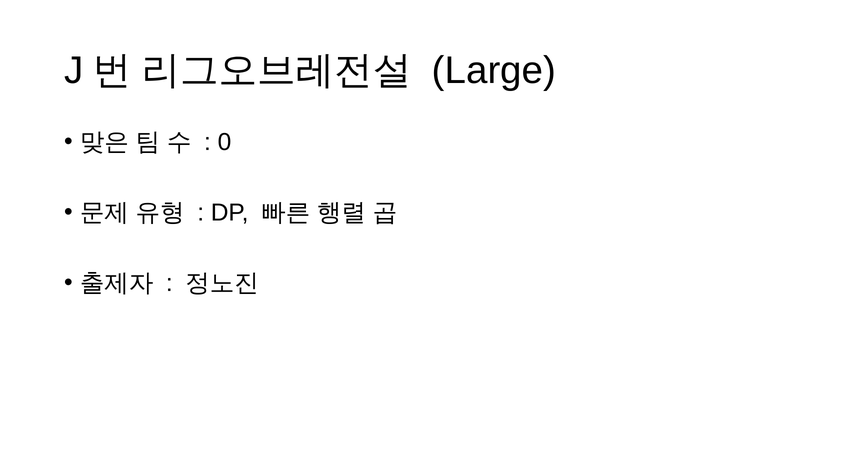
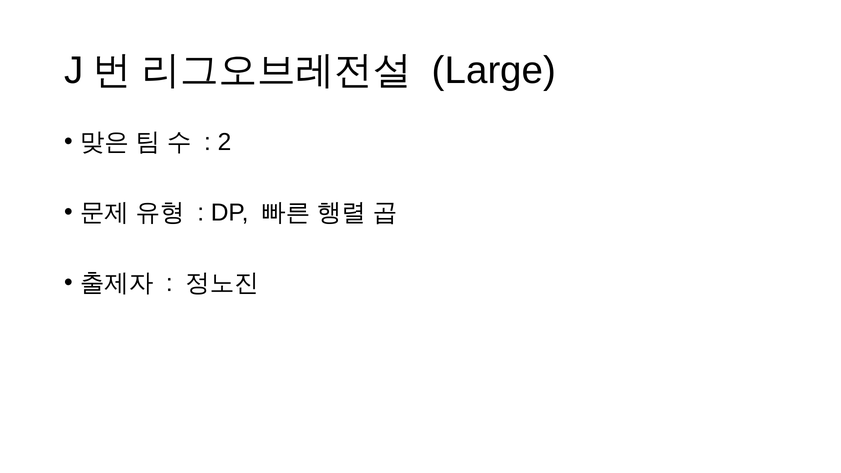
0: 0 -> 2
